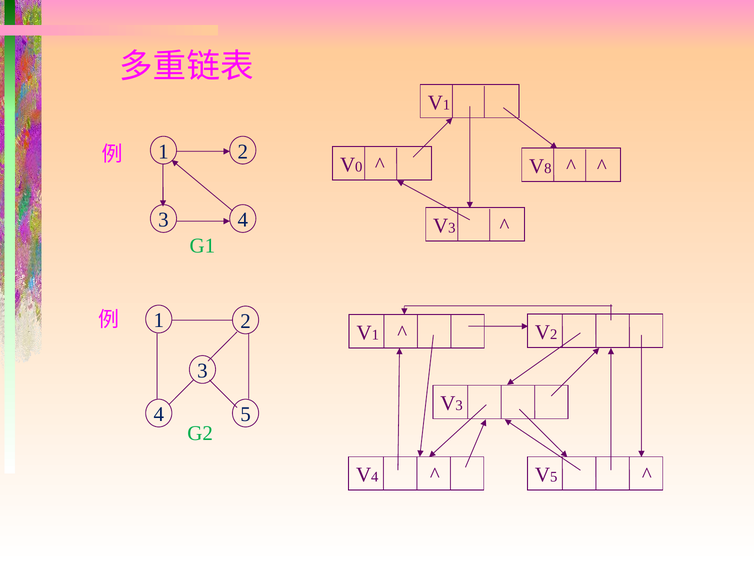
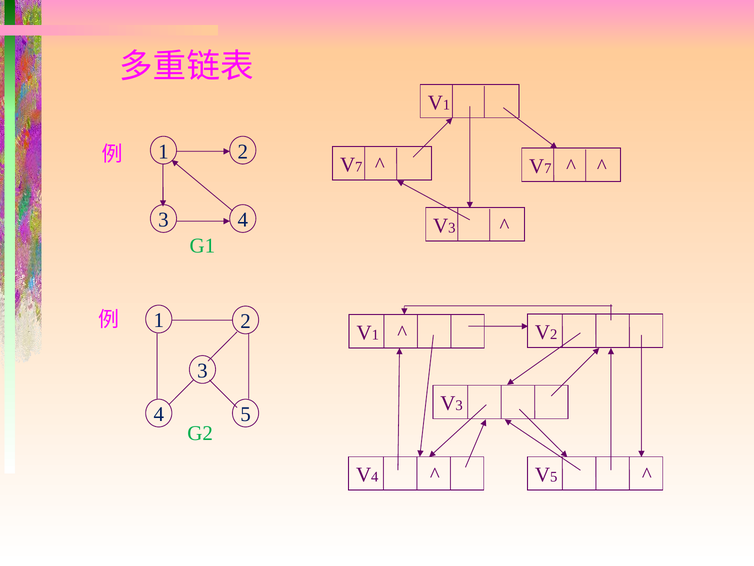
0 at (359, 167): 0 -> 7
8 at (548, 168): 8 -> 7
